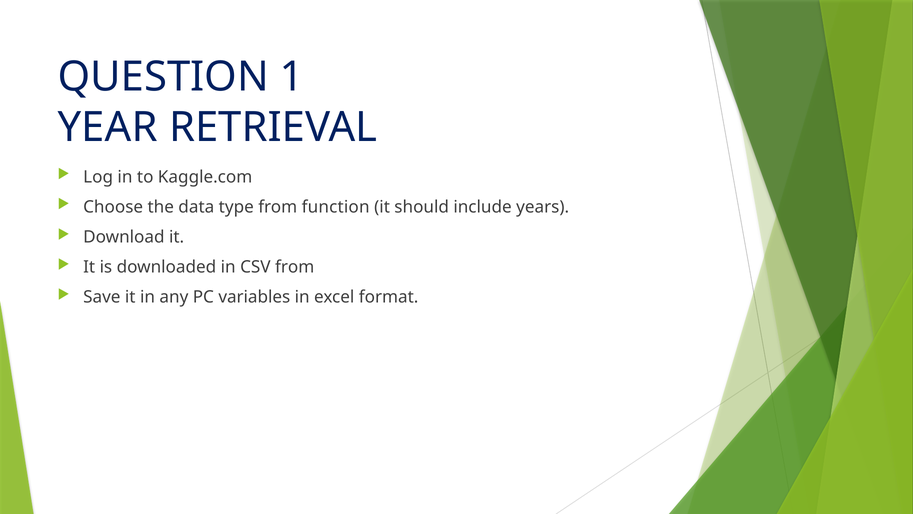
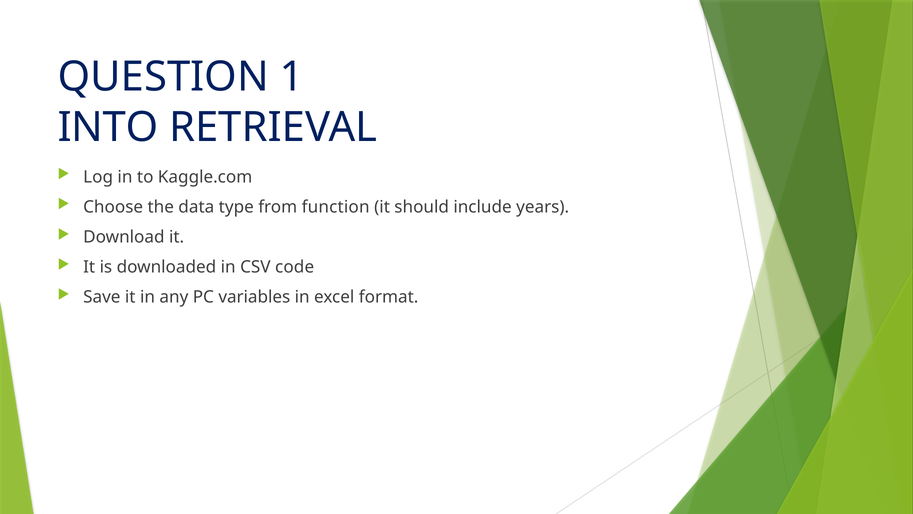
YEAR: YEAR -> INTO
CSV from: from -> code
